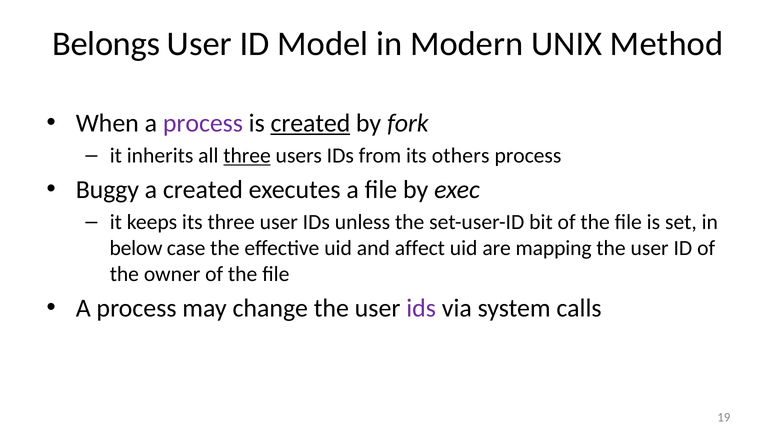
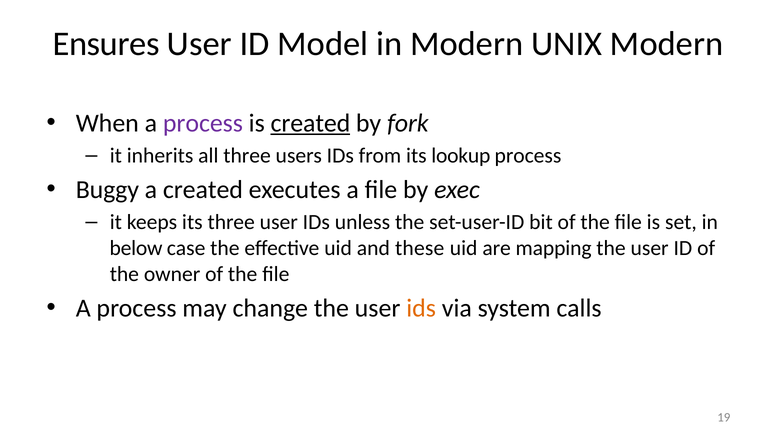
Belongs: Belongs -> Ensures
UNIX Method: Method -> Modern
three at (247, 156) underline: present -> none
others: others -> lookup
affect: affect -> these
ids at (421, 308) colour: purple -> orange
